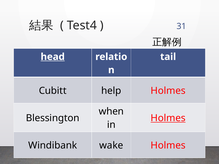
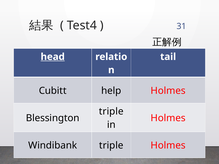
when at (111, 112): when -> triple
Holmes at (168, 118) underline: present -> none
Windibank wake: wake -> triple
